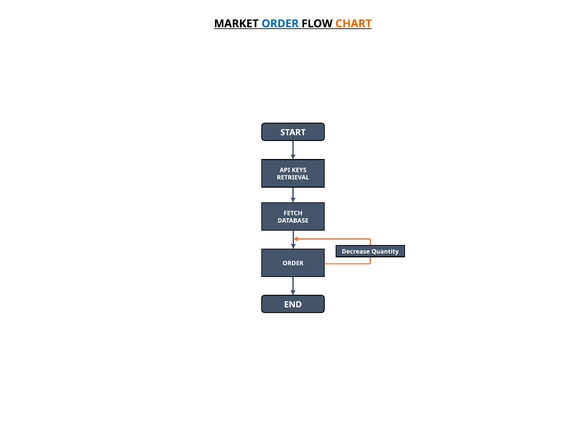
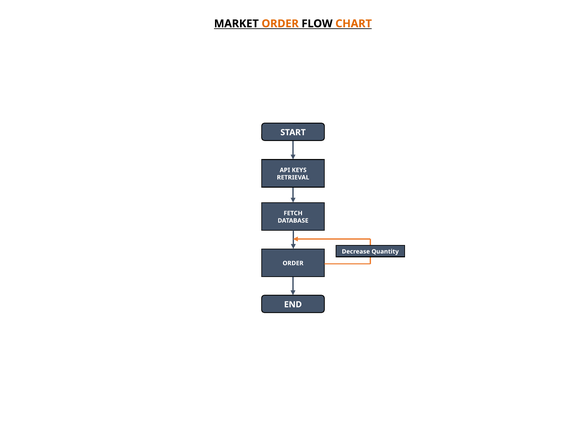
ORDER at (280, 24) colour: blue -> orange
